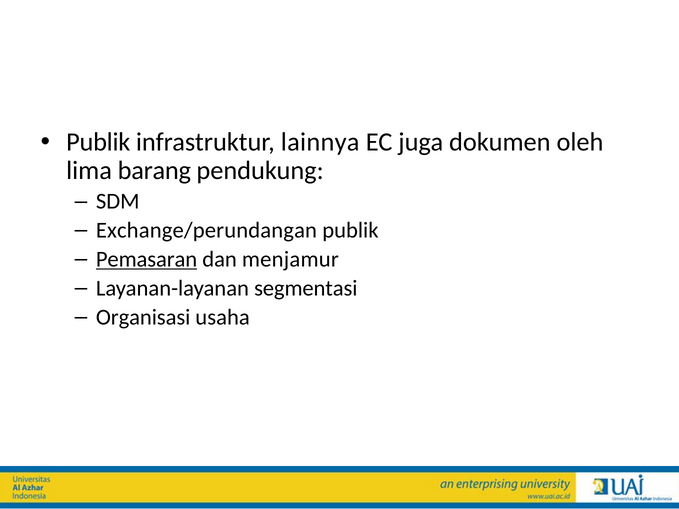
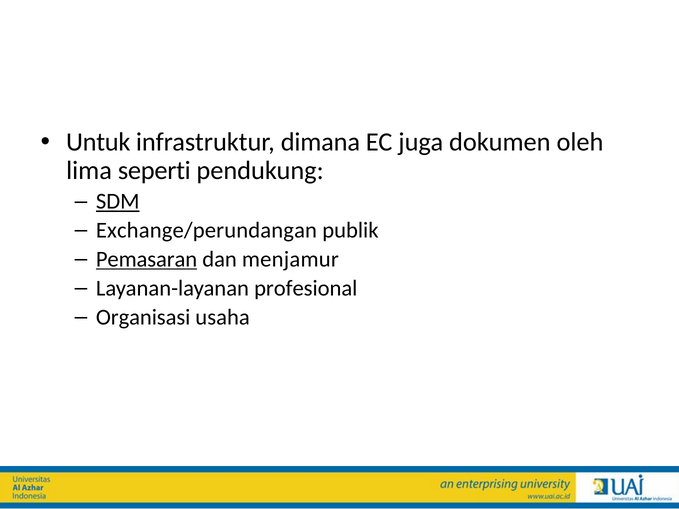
Publik at (98, 142): Publik -> Untuk
lainnya: lainnya -> dimana
barang: barang -> seperti
SDM underline: none -> present
segmentasi: segmentasi -> profesional
